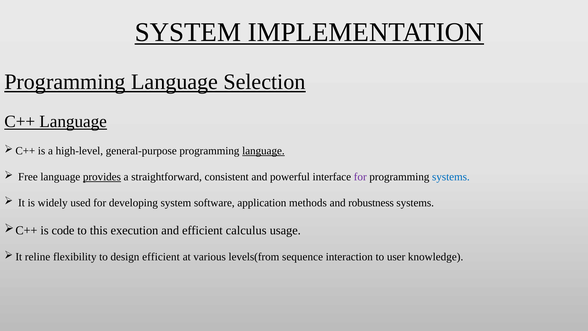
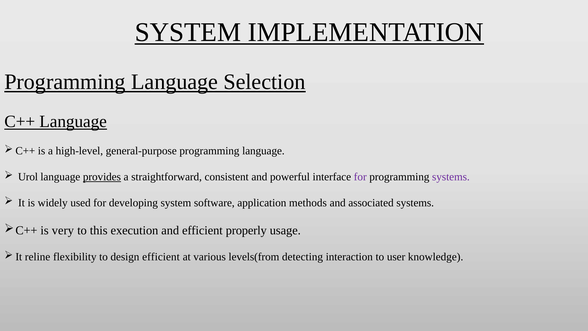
language at (263, 151) underline: present -> none
Free: Free -> Urol
systems at (451, 177) colour: blue -> purple
robustness: robustness -> associated
code: code -> very
calculus: calculus -> properly
sequence: sequence -> detecting
